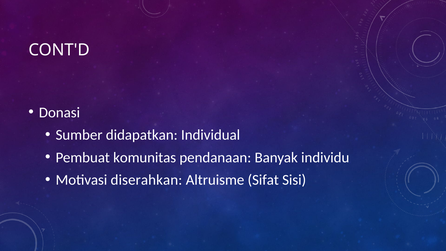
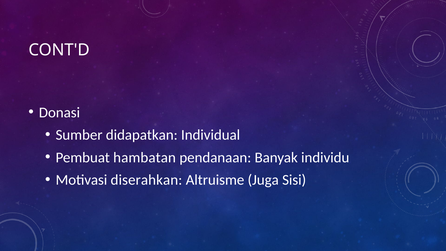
komunitas: komunitas -> hambatan
Sifat: Sifat -> Juga
